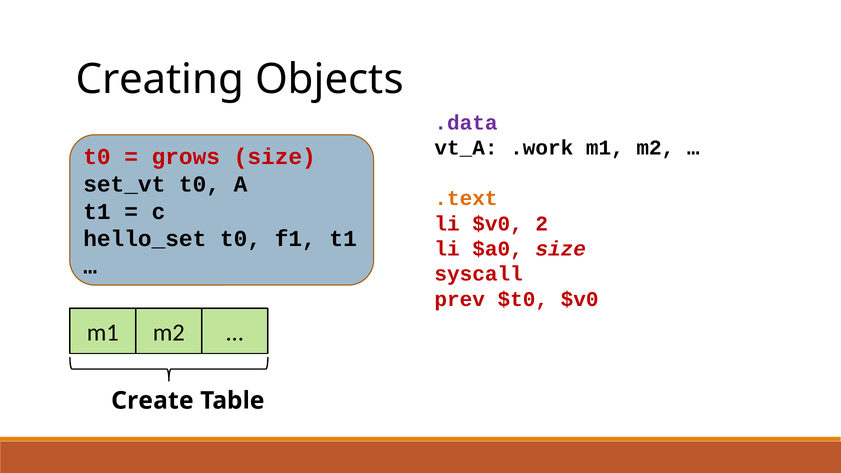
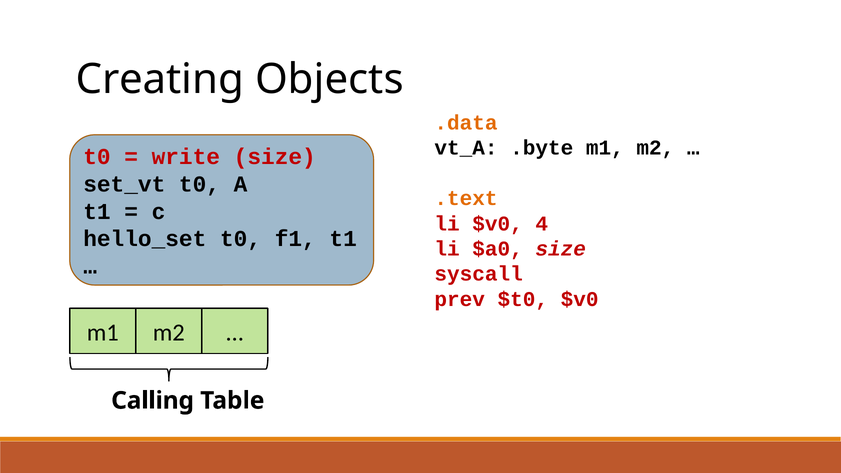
.data colour: purple -> orange
.work: .work -> .byte
grows: grows -> write
2: 2 -> 4
Create: Create -> Calling
